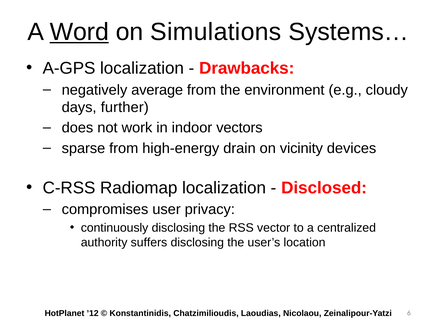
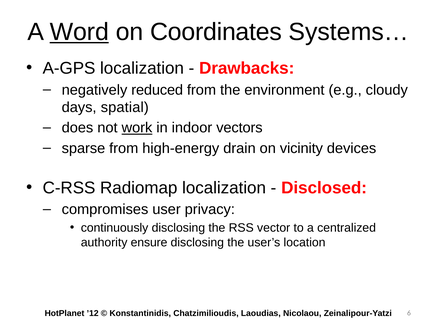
Simulations: Simulations -> Coordinates
average: average -> reduced
further: further -> spatial
work underline: none -> present
suffers: suffers -> ensure
